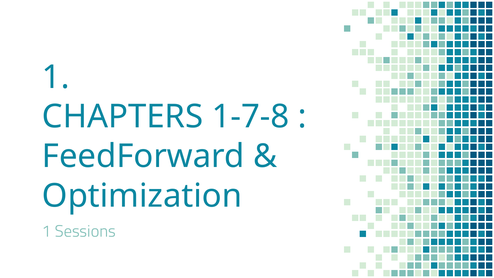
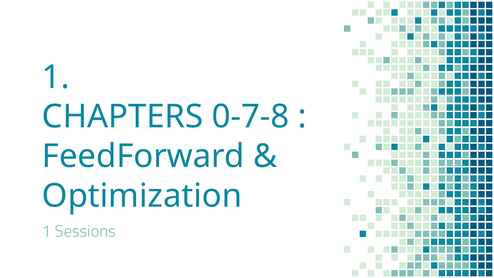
1-7-8: 1-7-8 -> 0-7-8
